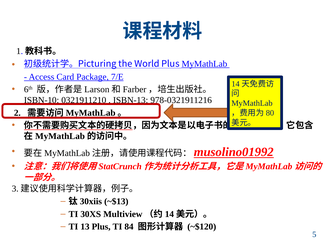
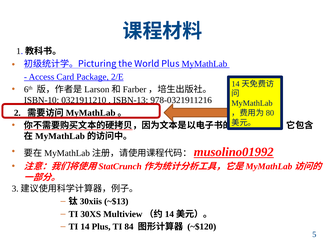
7/E: 7/E -> 2/E
13: 13 -> 14
